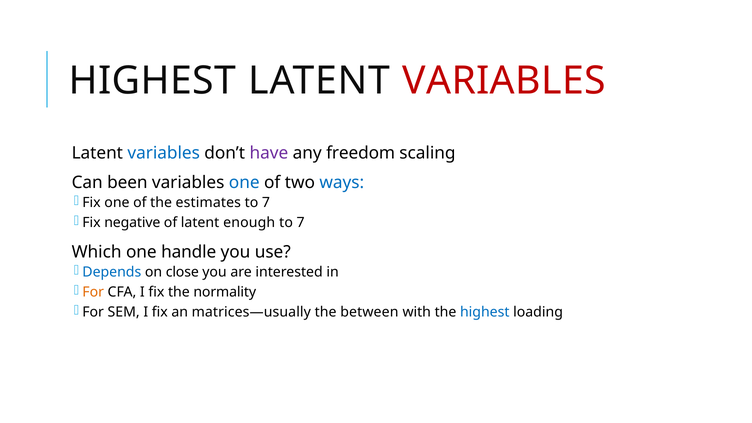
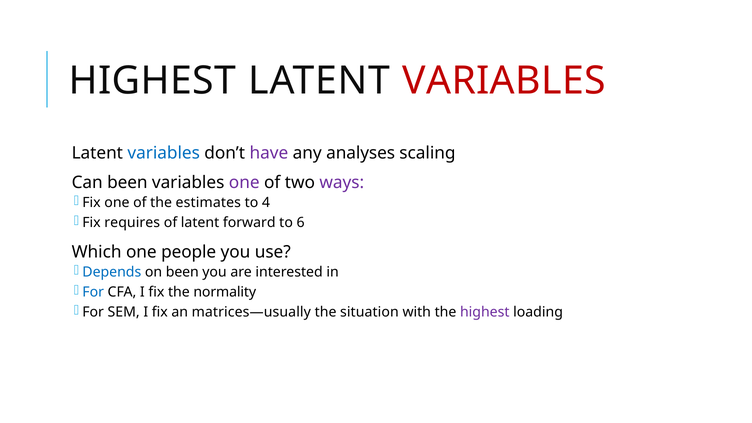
freedom: freedom -> analyses
one at (244, 183) colour: blue -> purple
ways colour: blue -> purple
7 at (266, 203): 7 -> 4
negative: negative -> requires
enough: enough -> forward
7 at (301, 223): 7 -> 6
handle: handle -> people
on close: close -> been
For at (93, 292) colour: orange -> blue
between: between -> situation
highest at (485, 312) colour: blue -> purple
